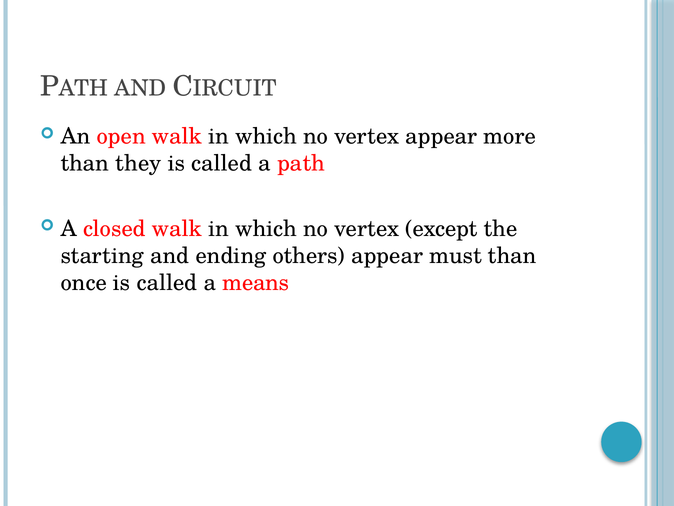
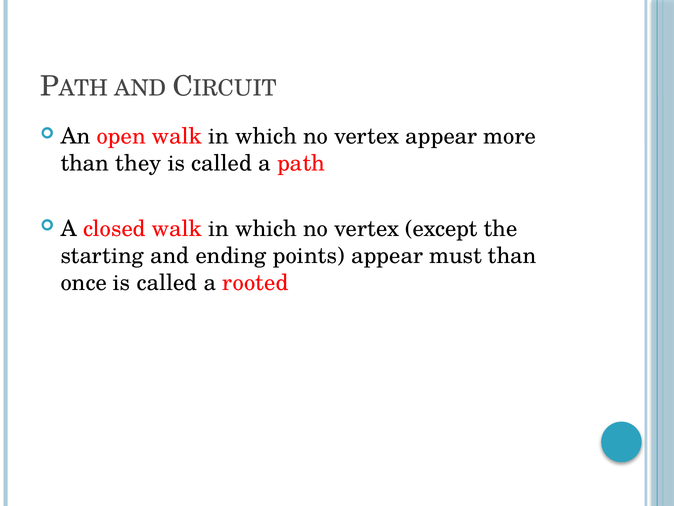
others: others -> points
means: means -> rooted
